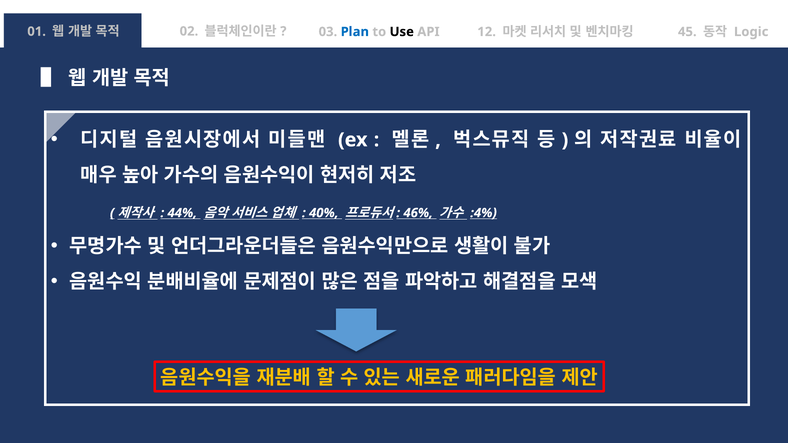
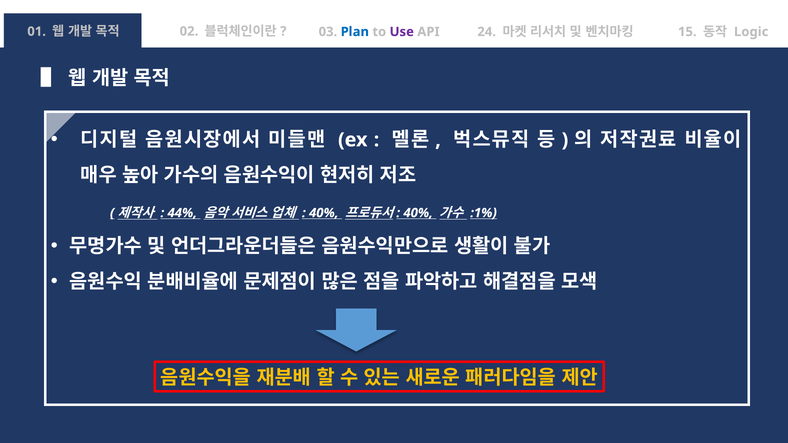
Use colour: black -> purple
12: 12 -> 24
45: 45 -> 15
46% at (418, 213): 46% -> 40%
:4%: :4% -> :1%
